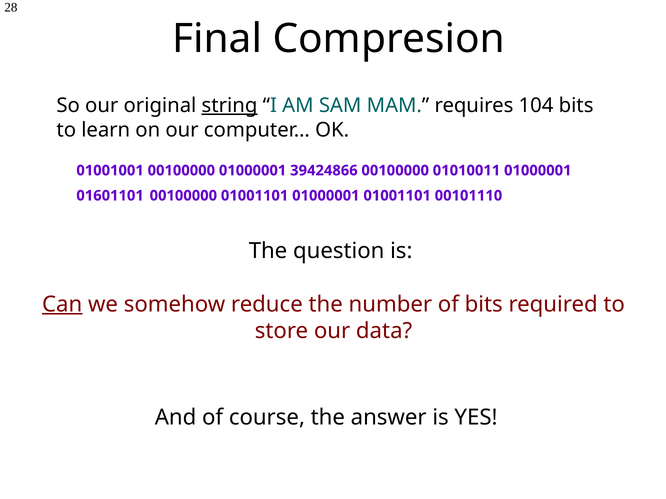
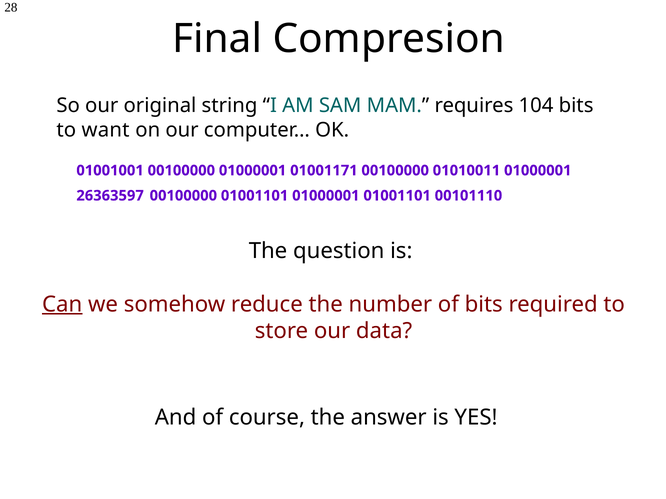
string underline: present -> none
learn: learn -> want
39424866: 39424866 -> 01001171
01601101: 01601101 -> 26363597
